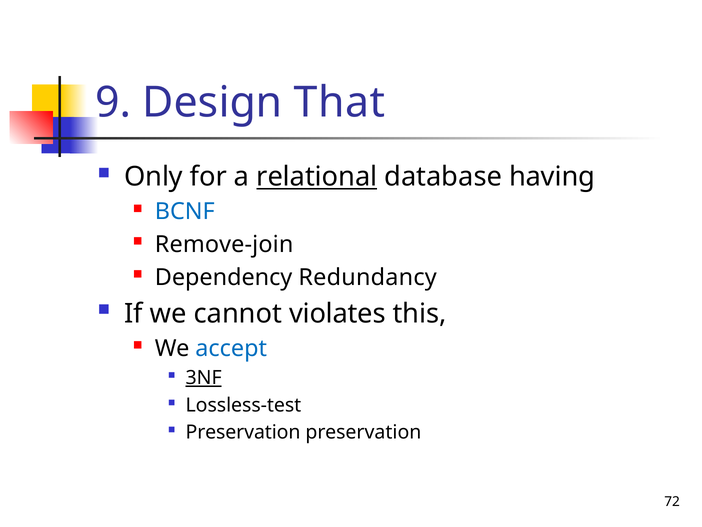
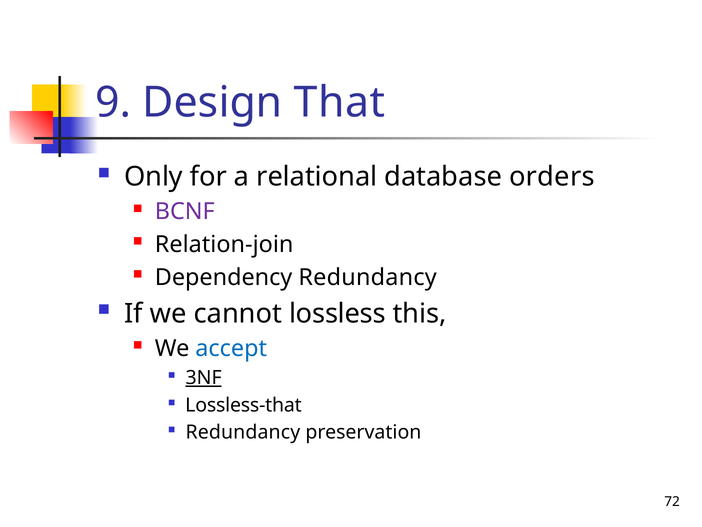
relational underline: present -> none
having: having -> orders
BCNF colour: blue -> purple
Remove-join: Remove-join -> Relation-join
violates: violates -> lossless
Lossless-test: Lossless-test -> Lossless-that
Preservation at (243, 432): Preservation -> Redundancy
